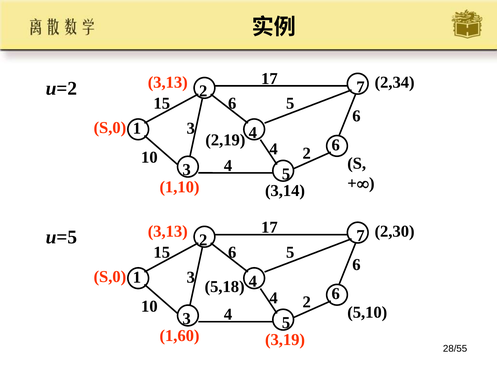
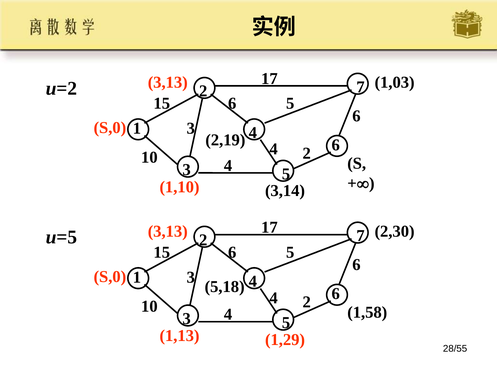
2,34: 2,34 -> 1,03
5,10: 5,10 -> 1,58
1,60: 1,60 -> 1,13
3,19: 3,19 -> 1,29
